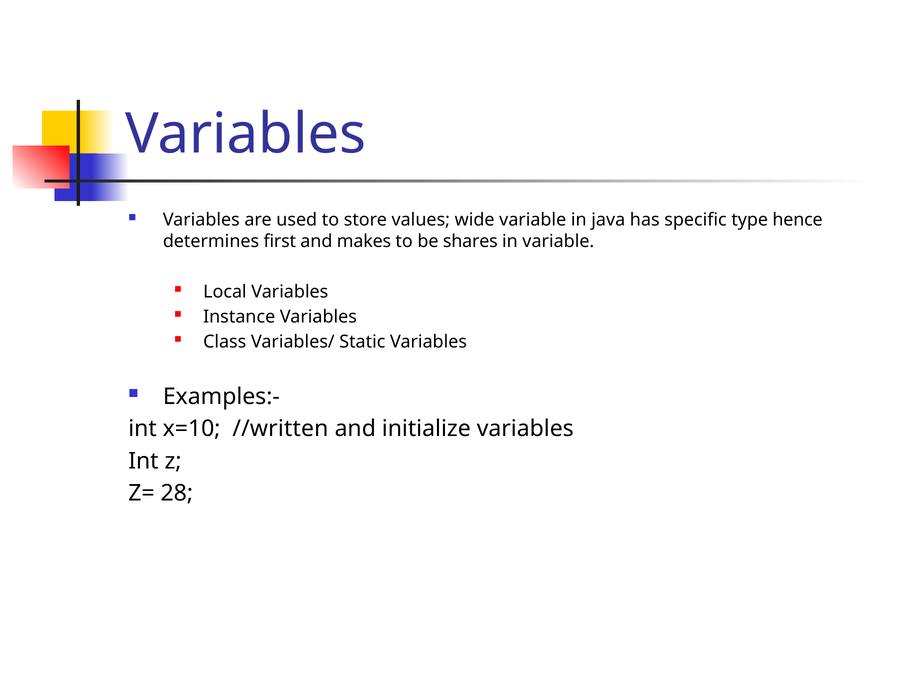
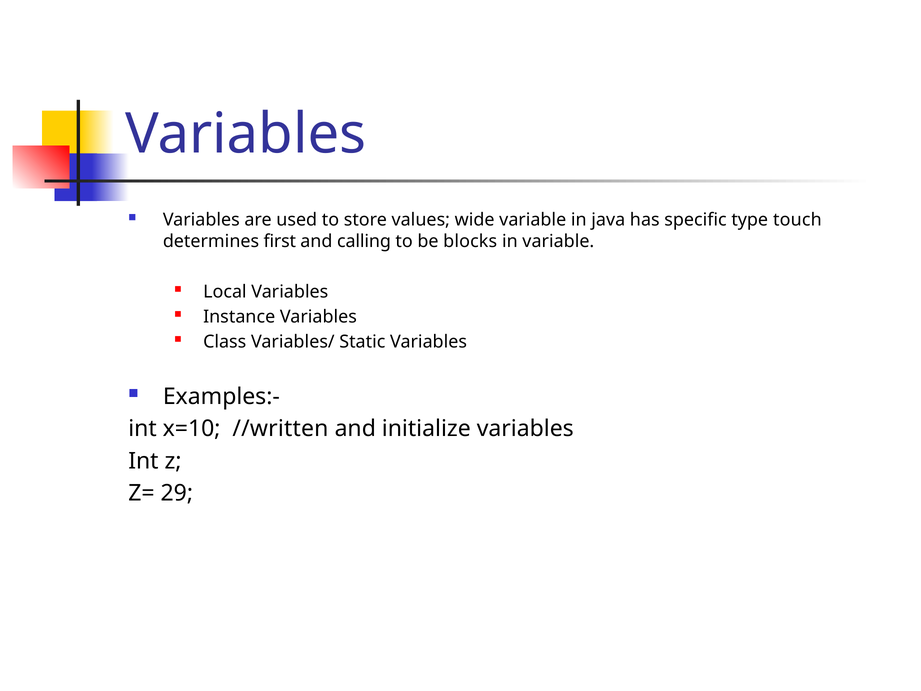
hence: hence -> touch
makes: makes -> calling
shares: shares -> blocks
28: 28 -> 29
